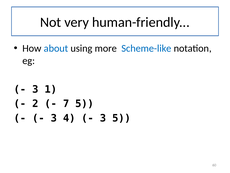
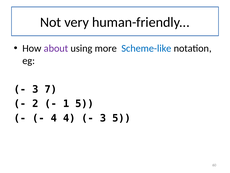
about colour: blue -> purple
1: 1 -> 7
7: 7 -> 1
3 at (54, 118): 3 -> 4
